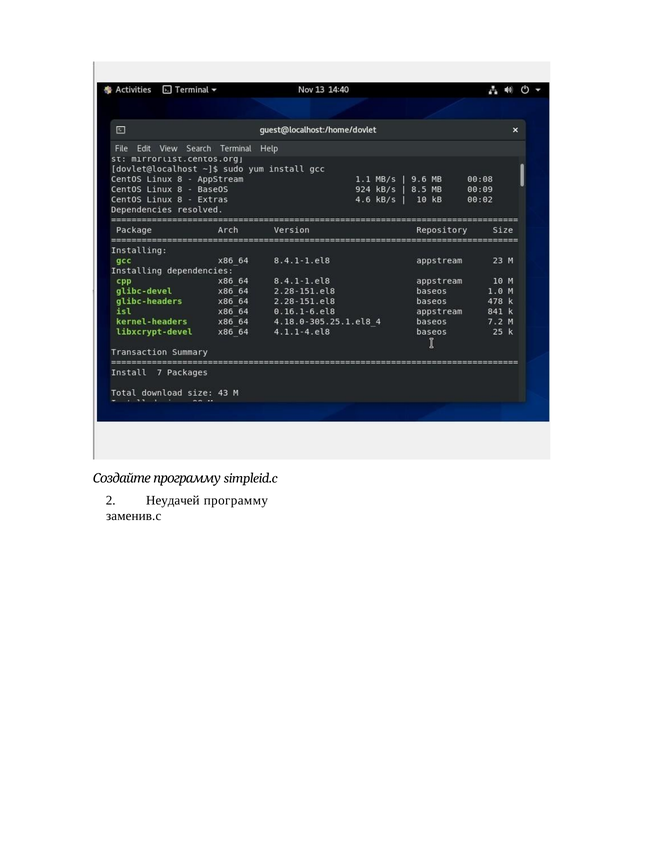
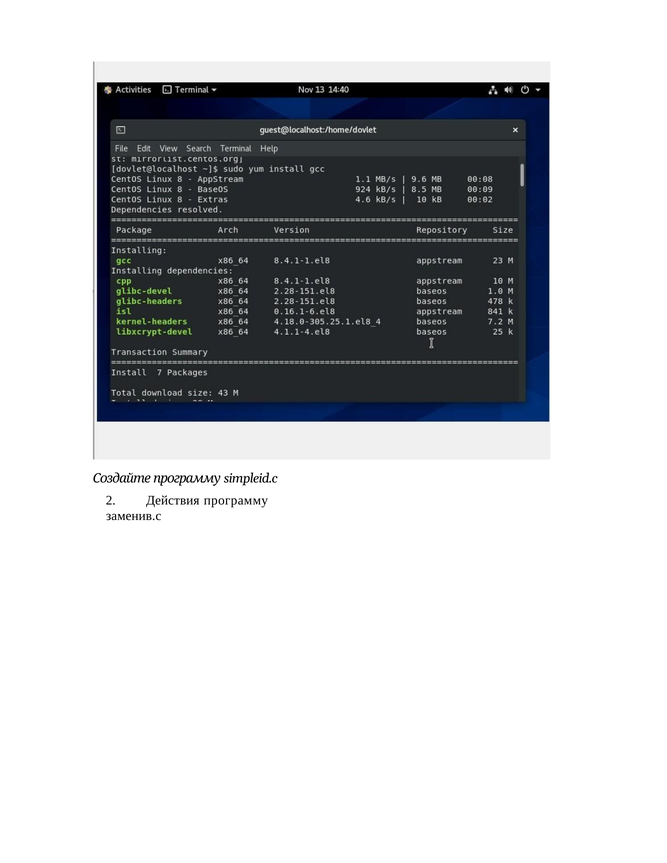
Неудачей: Неудачей -> Действия
